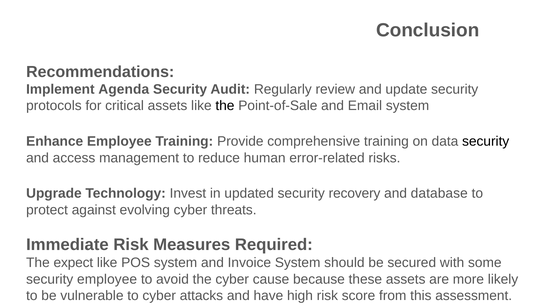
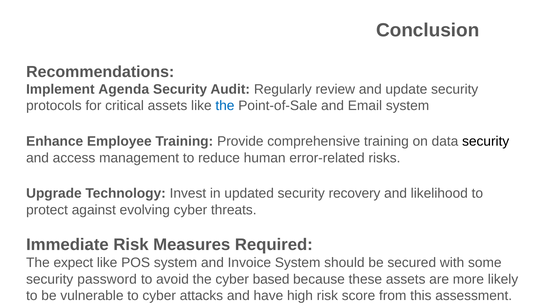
the at (225, 106) colour: black -> blue
database: database -> likelihood
security employee: employee -> password
cause: cause -> based
